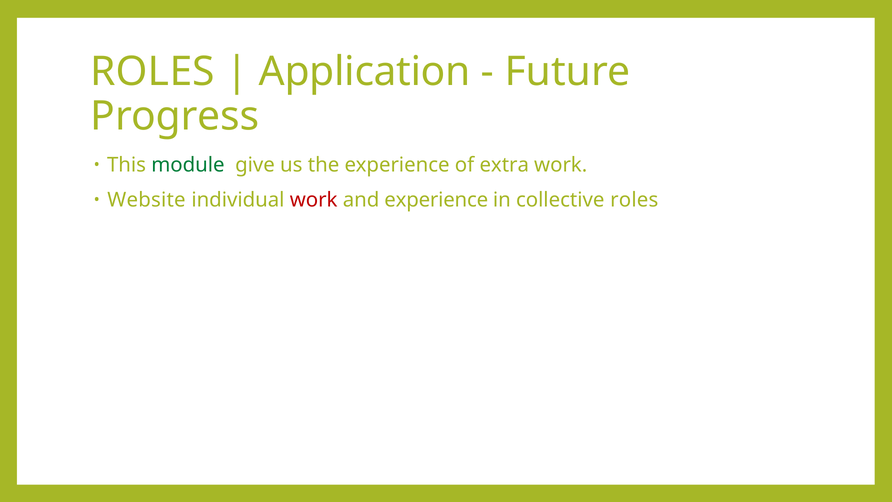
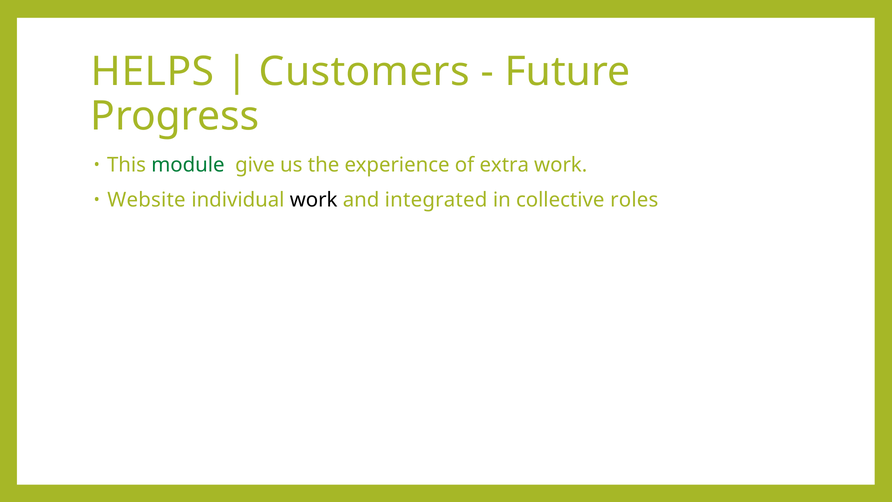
ROLES at (153, 72): ROLES -> HELPS
Application: Application -> Customers
work at (314, 200) colour: red -> black
and experience: experience -> integrated
